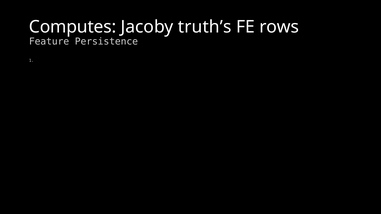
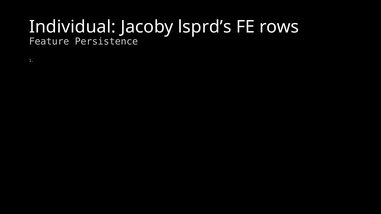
Computes: Computes -> Individual
truth’s: truth’s -> lsprd’s
